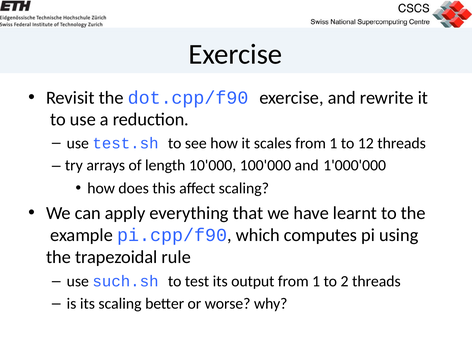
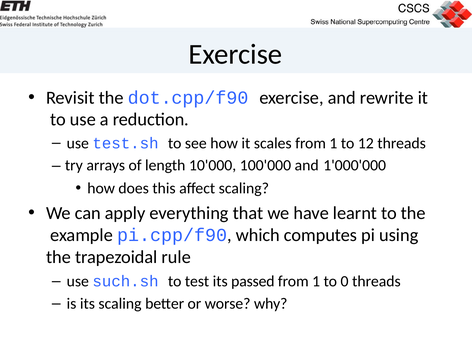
output: output -> passed
2: 2 -> 0
